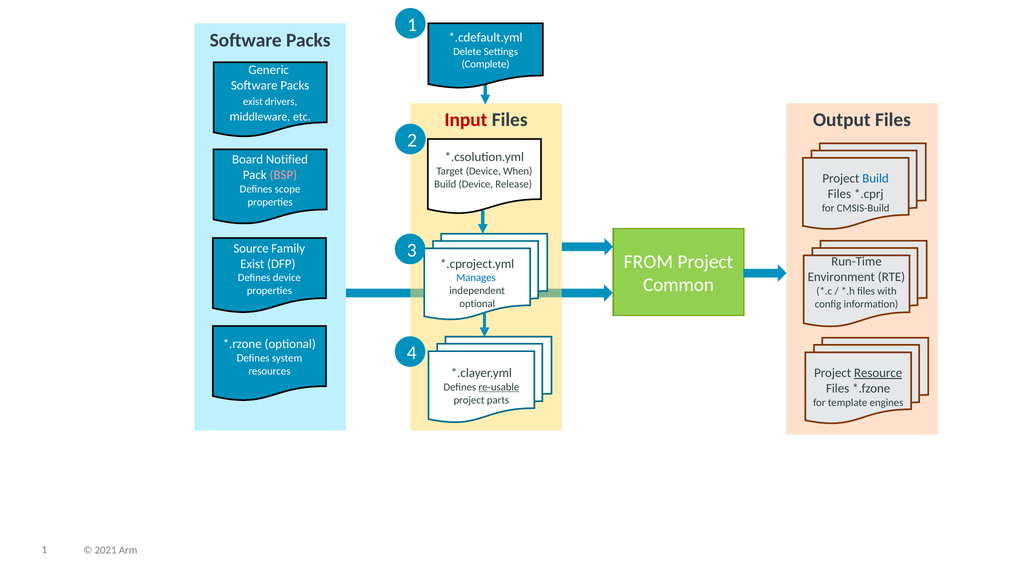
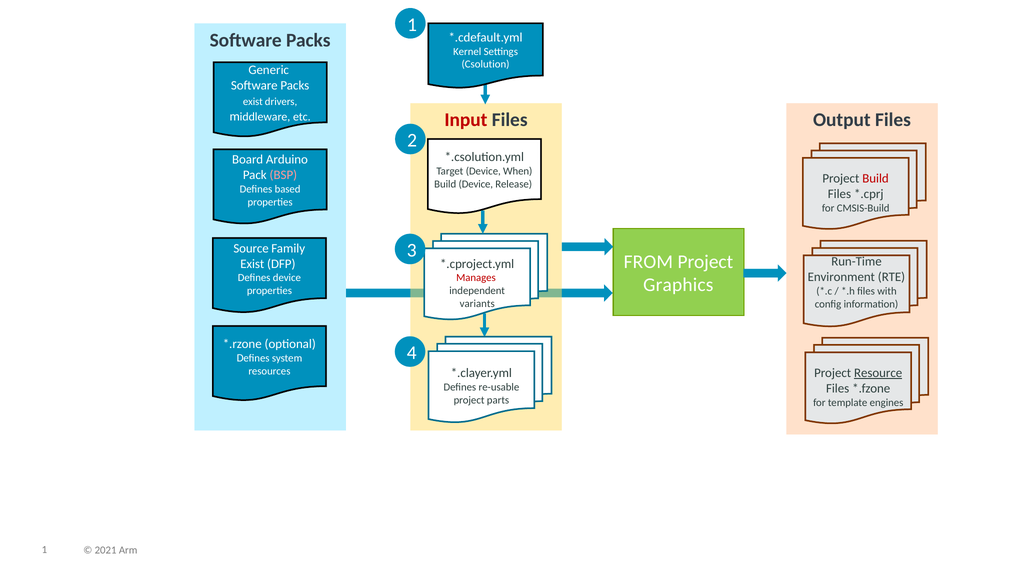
Delete: Delete -> Kernel
Complete: Complete -> Csolution
Notified: Notified -> Arduino
Build at (876, 178) colour: blue -> red
scope: scope -> based
Manages colour: blue -> red
Common: Common -> Graphics
optional at (477, 304): optional -> variants
re-usable underline: present -> none
